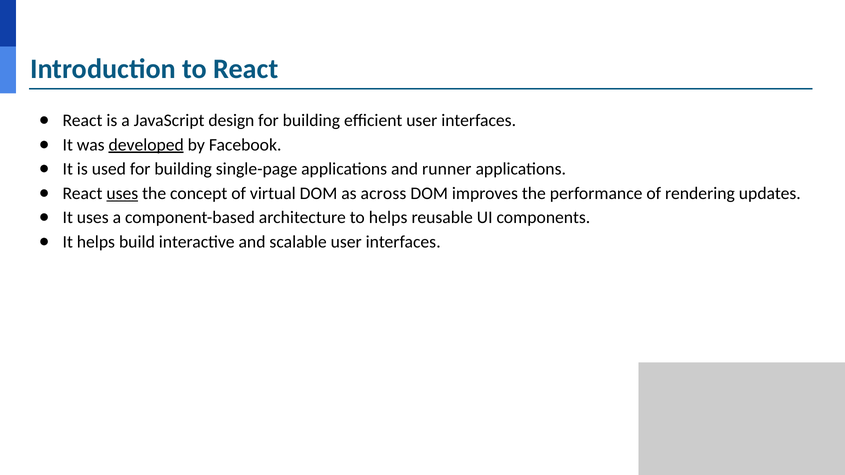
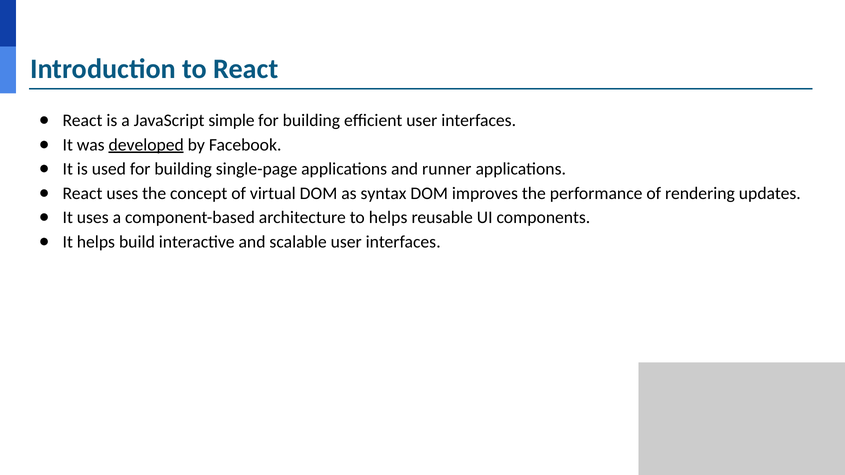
design: design -> simple
uses at (122, 193) underline: present -> none
across: across -> syntax
